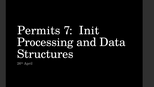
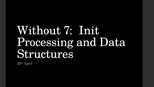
Permits: Permits -> Without
